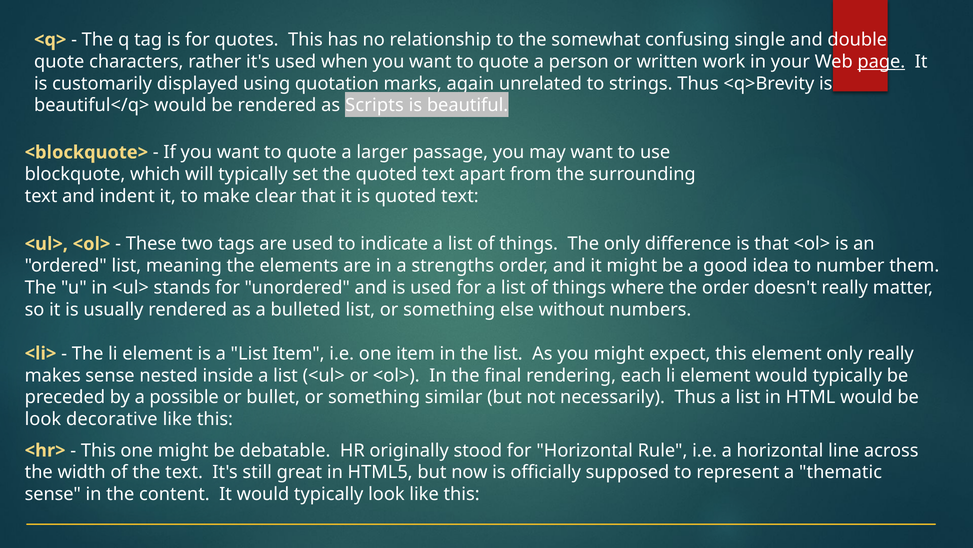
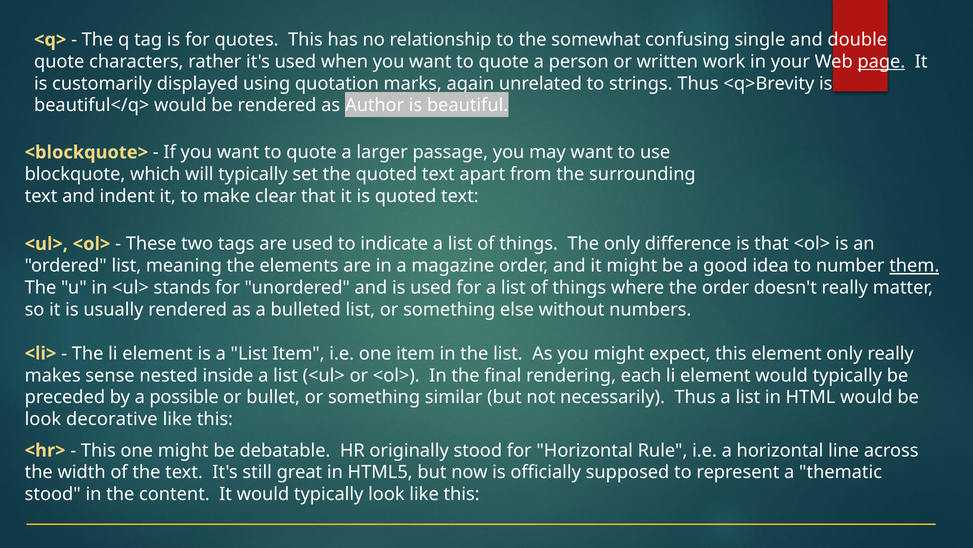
Scripts: Scripts -> Author
strengths: strengths -> magazine
them underline: none -> present
sense at (53, 494): sense -> stood
